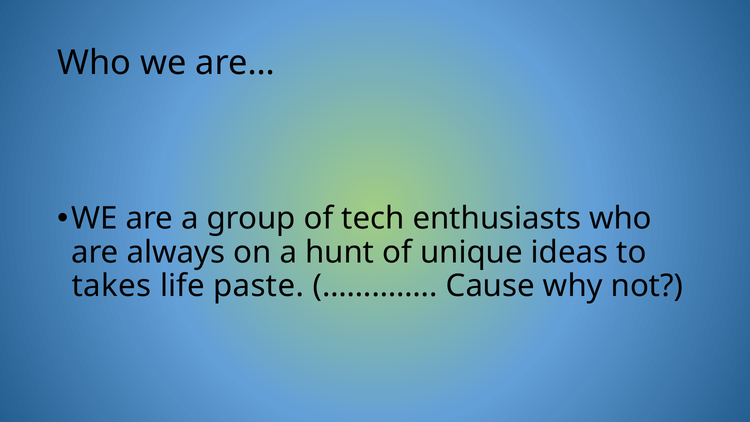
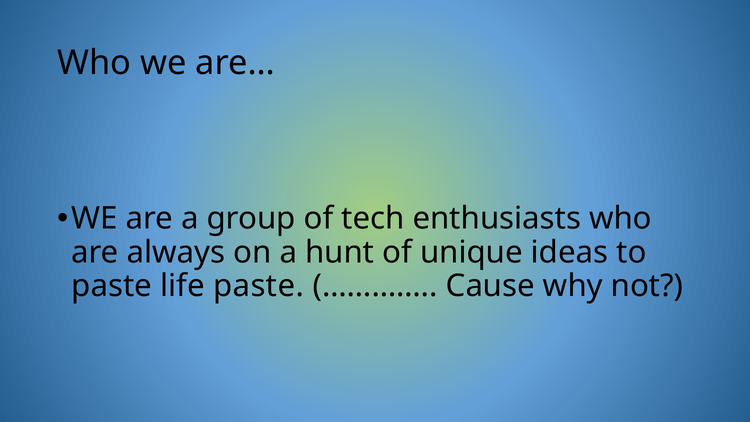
takes at (112, 286): takes -> paste
